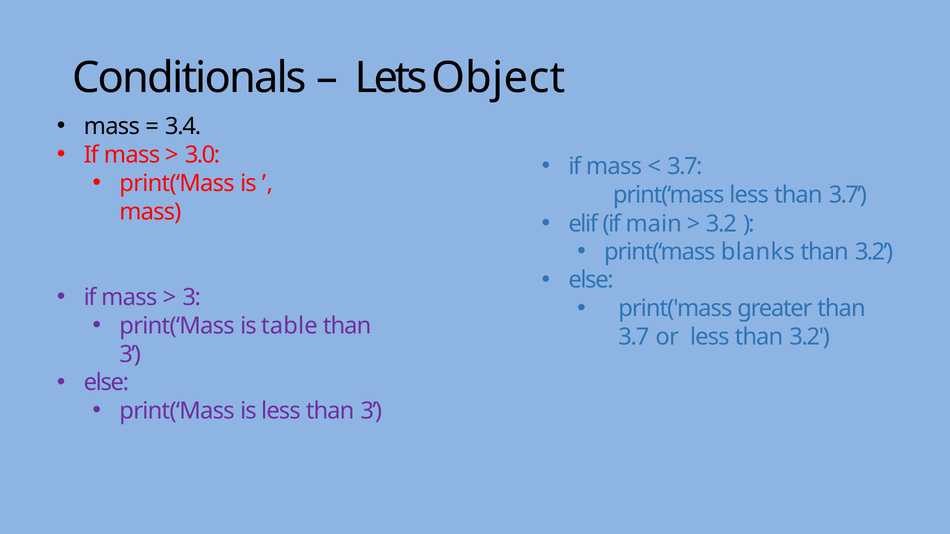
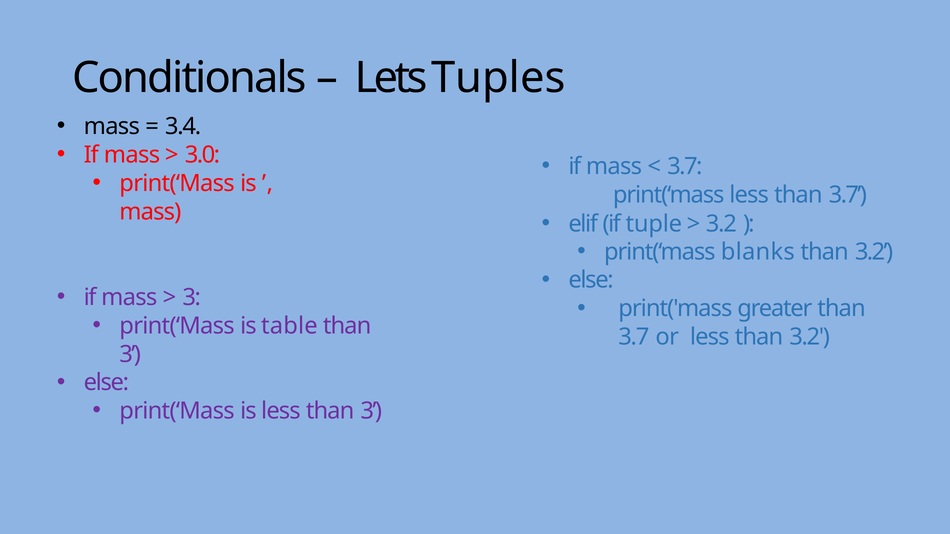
Object: Object -> Tuples
main: main -> tuple
